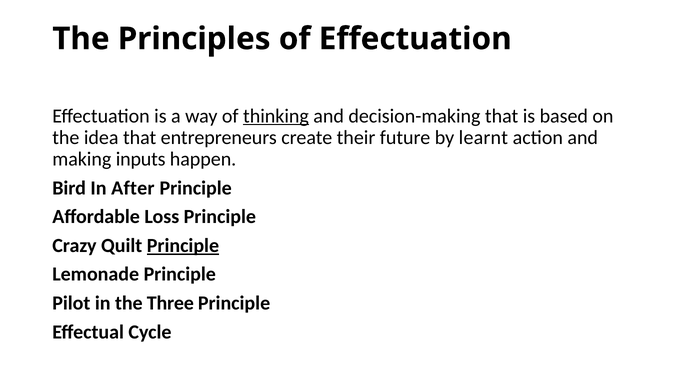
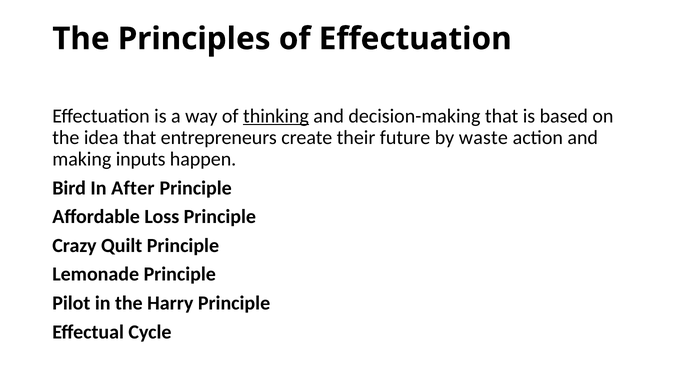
learnt: learnt -> waste
Principle at (183, 245) underline: present -> none
Three: Three -> Harry
